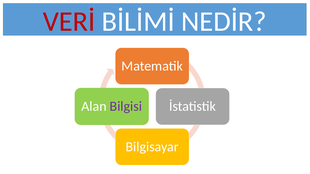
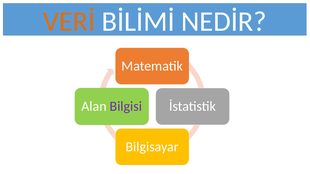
VERİ colour: red -> orange
